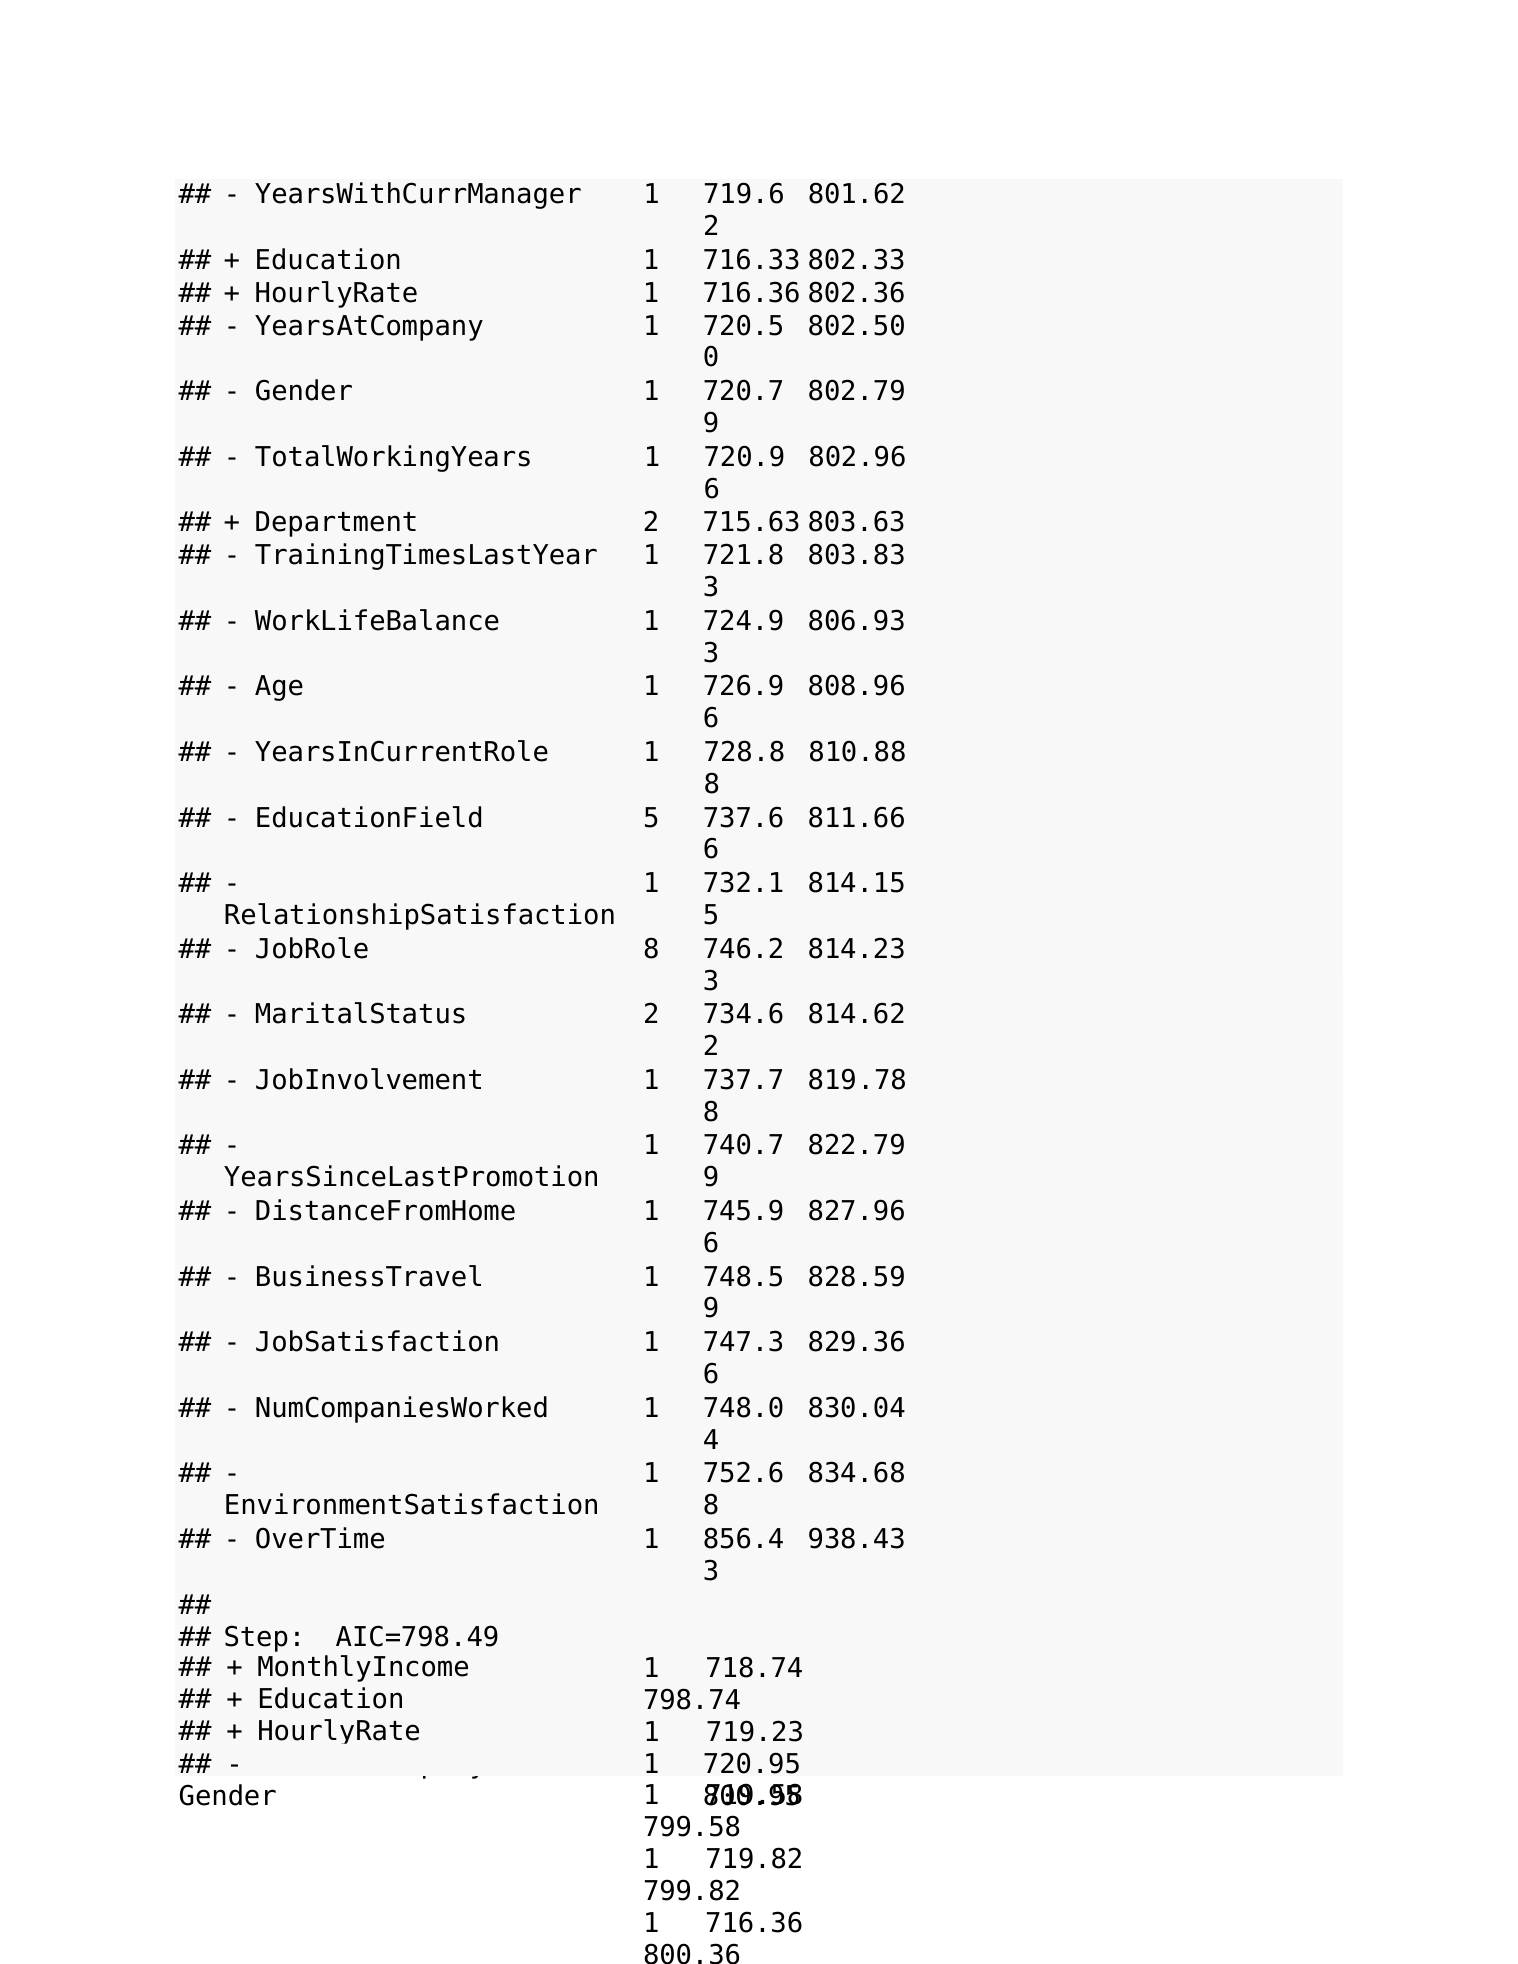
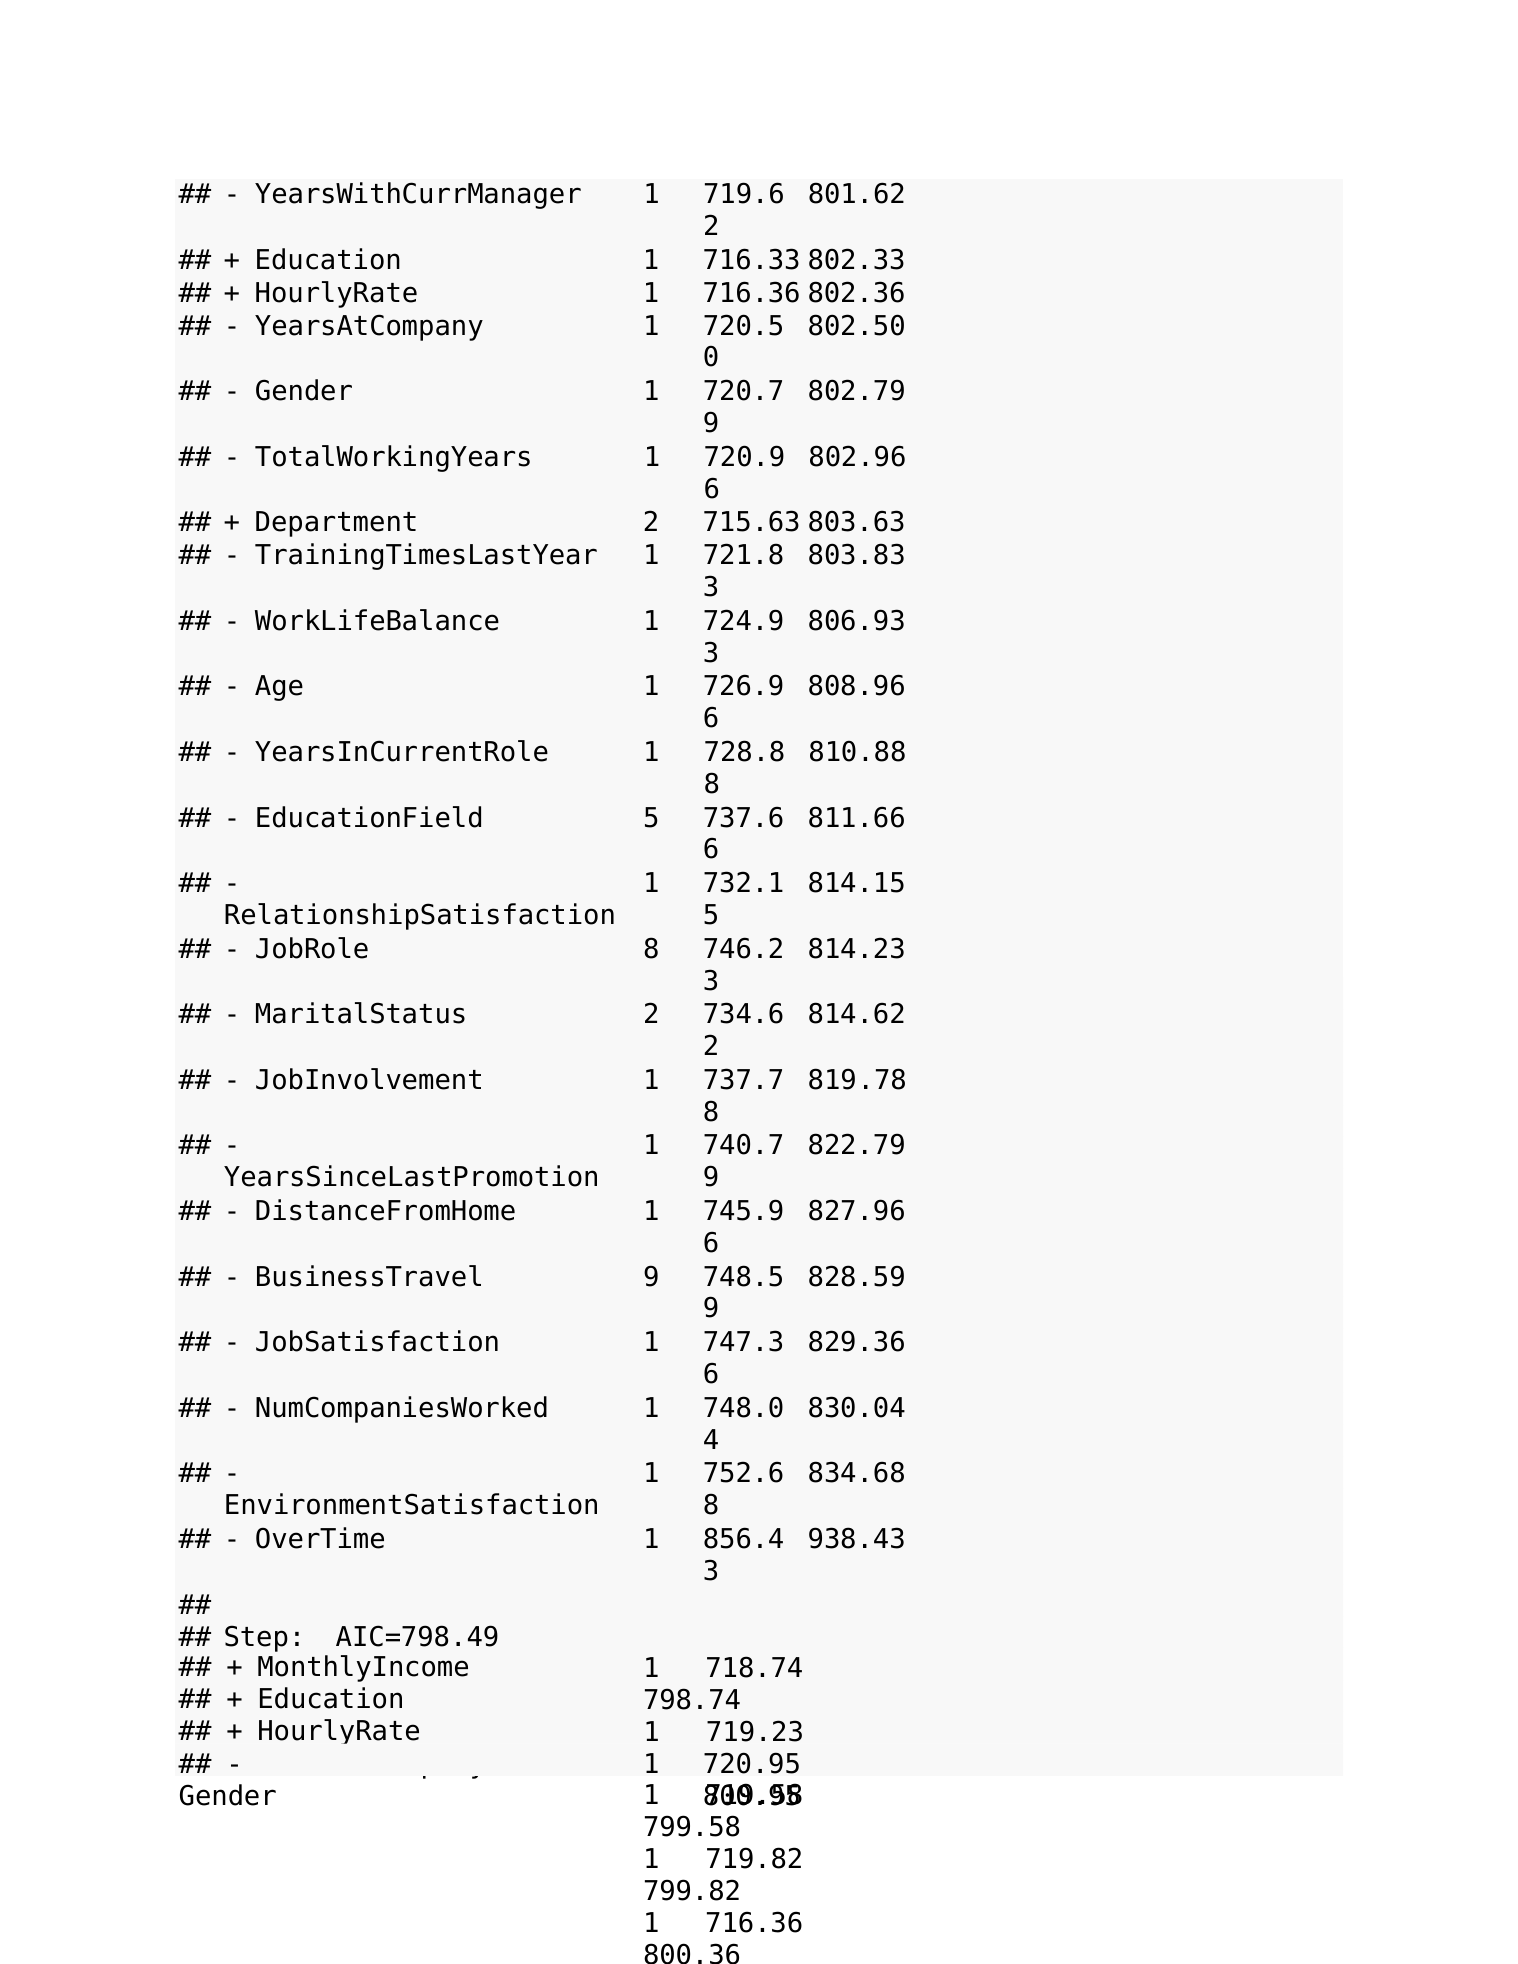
BusinessTravel 1: 1 -> 9
